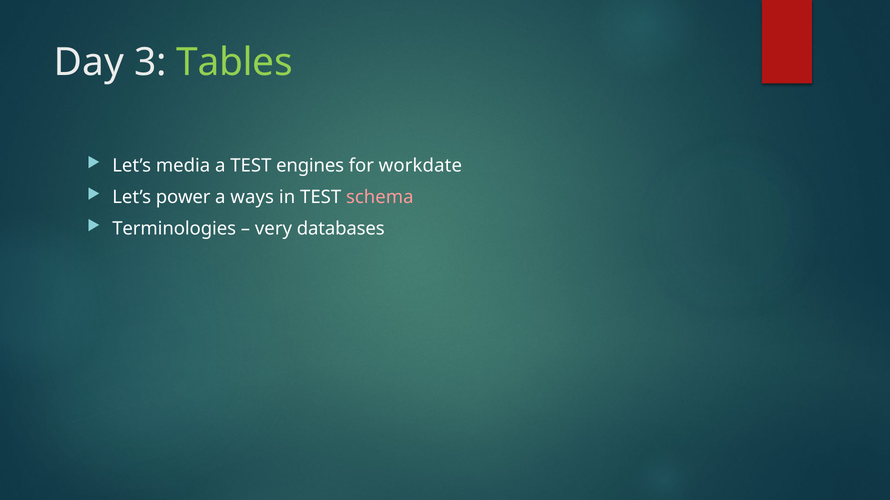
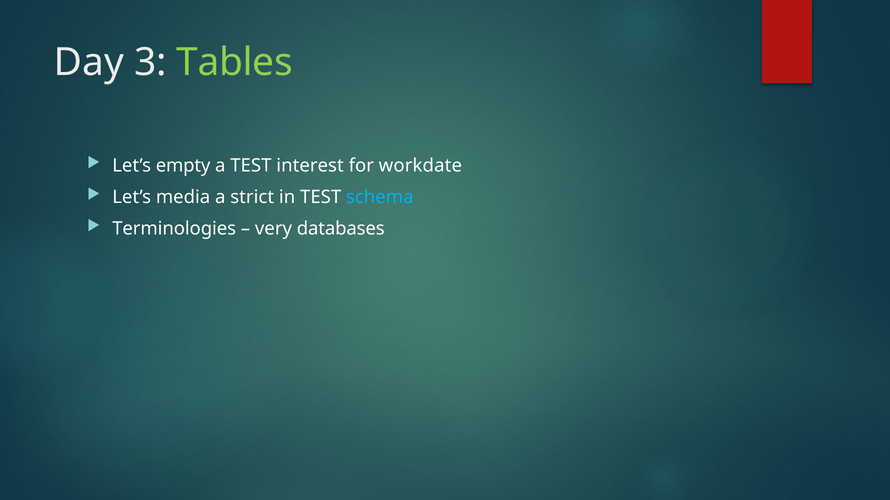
media: media -> empty
engines: engines -> interest
power: power -> media
ways: ways -> strict
schema colour: pink -> light blue
